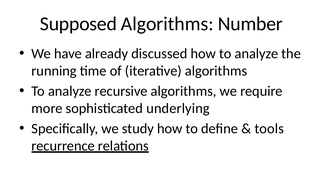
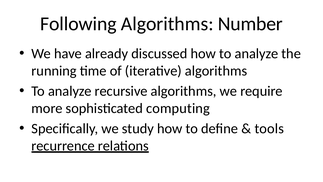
Supposed: Supposed -> Following
underlying: underlying -> computing
